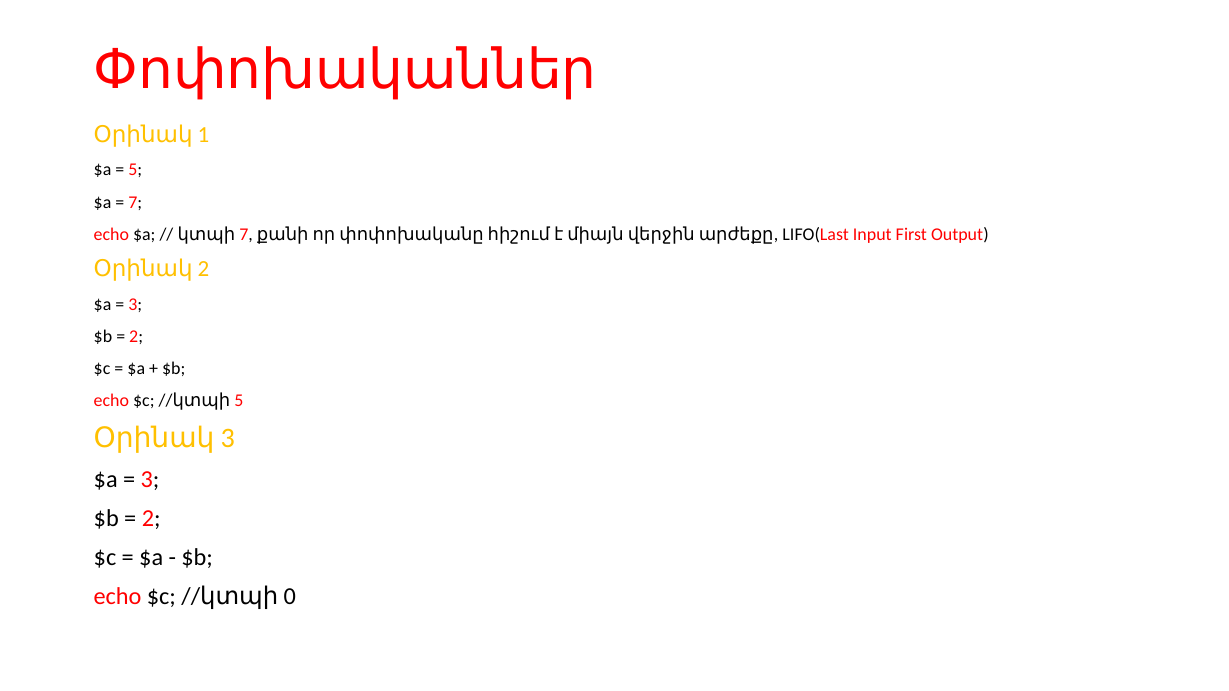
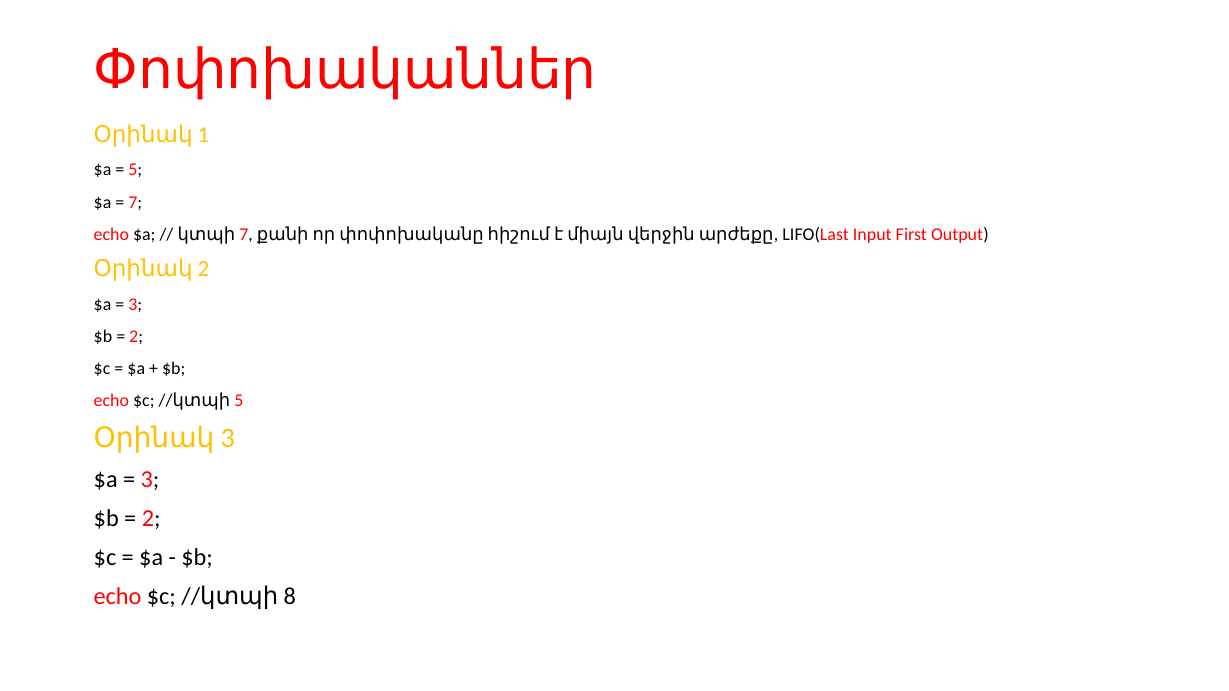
0: 0 -> 8
